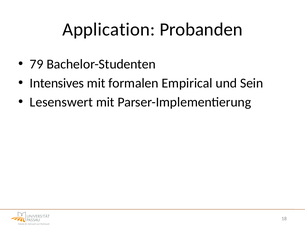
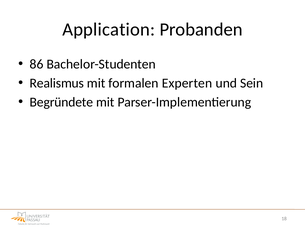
79: 79 -> 86
Intensives: Intensives -> Realismus
Empirical: Empirical -> Experten
Lesenswert: Lesenswert -> Begründete
